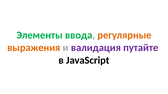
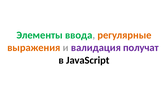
путайте: путайте -> получат
